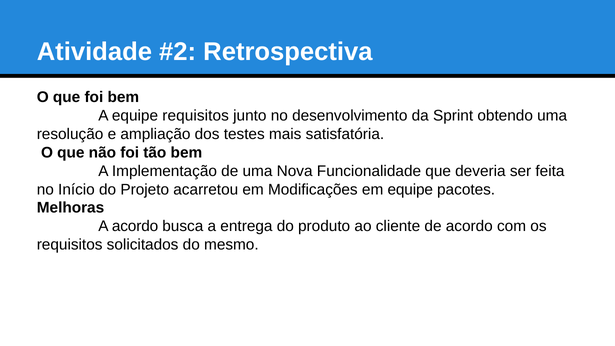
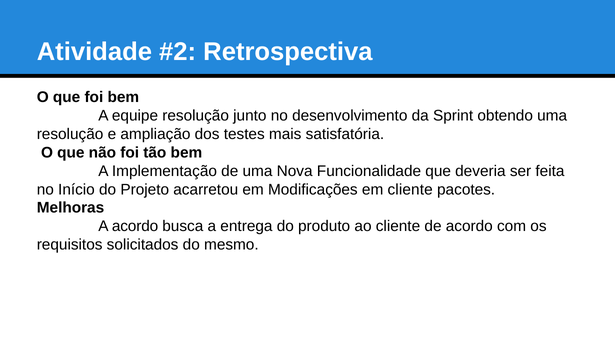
equipe requisitos: requisitos -> resolução
em equipe: equipe -> cliente
